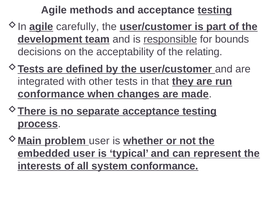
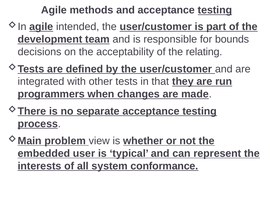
carefully: carefully -> intended
responsible underline: present -> none
conformance at (51, 94): conformance -> programmers
problem user: user -> view
